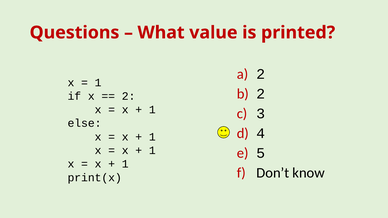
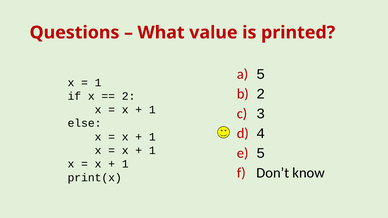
2 at (261, 74): 2 -> 5
